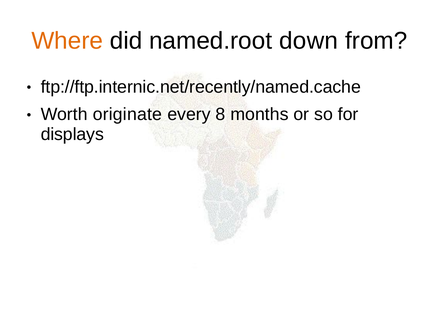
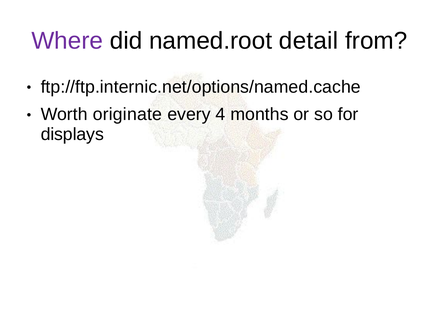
Where colour: orange -> purple
down: down -> detail
ftp://ftp.internic.net/recently/named.cache: ftp://ftp.internic.net/recently/named.cache -> ftp://ftp.internic.net/options/named.cache
8: 8 -> 4
